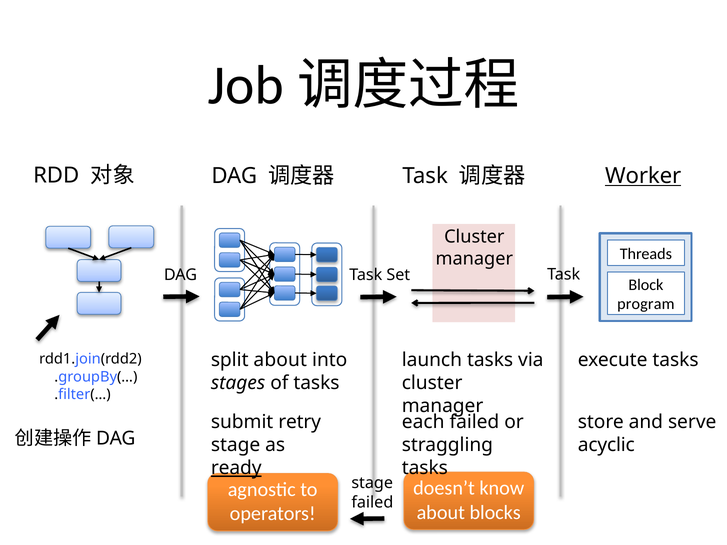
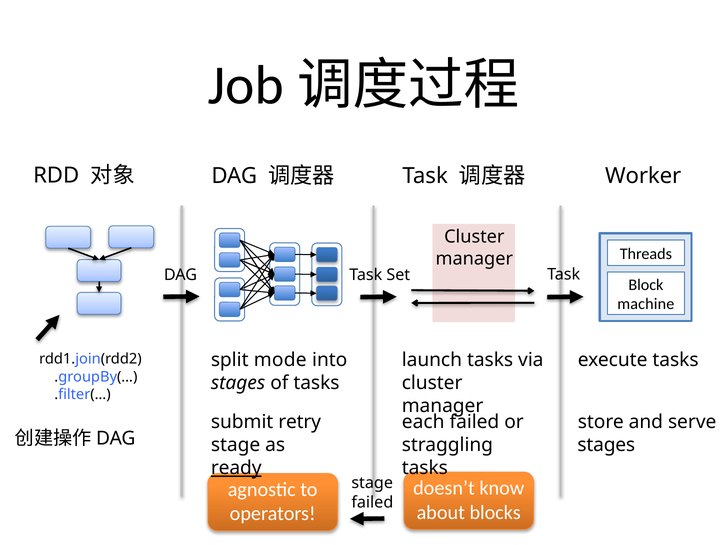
Worker underline: present -> none
program: program -> machine
split about: about -> mode
acyclic at (606, 445): acyclic -> stages
